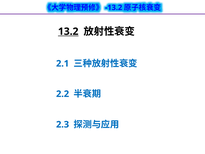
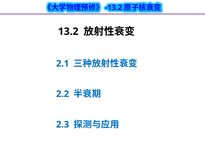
13.2 underline: present -> none
